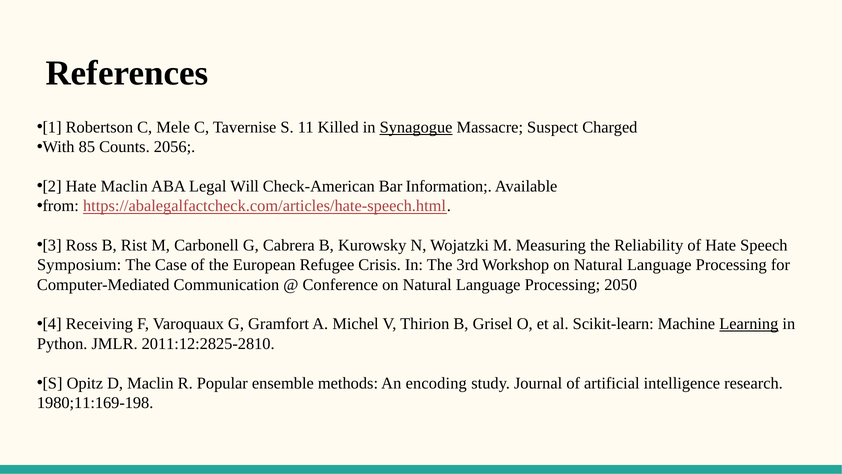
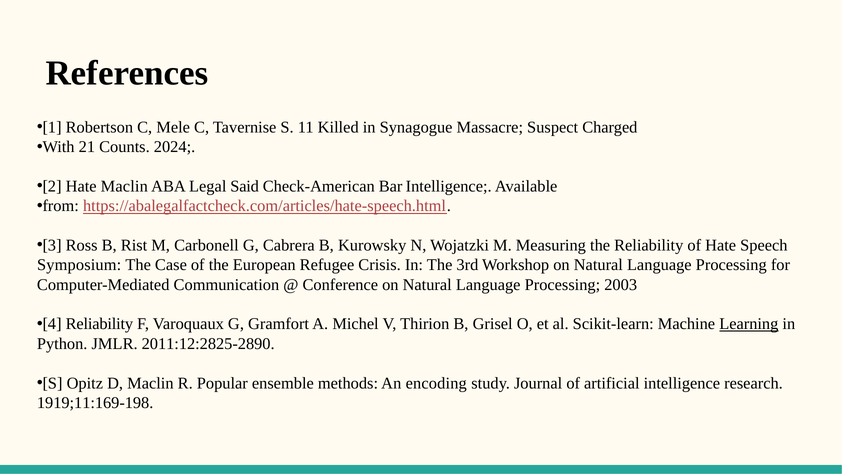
Synagogue underline: present -> none
85: 85 -> 21
2056: 2056 -> 2024
Will: Will -> Said
Bar Information: Information -> Intelligence
2050: 2050 -> 2003
Receiving at (99, 324): Receiving -> Reliability
2011:12:2825-2810: 2011:12:2825-2810 -> 2011:12:2825-2890
1980;11:169-198: 1980;11:169-198 -> 1919;11:169-198
